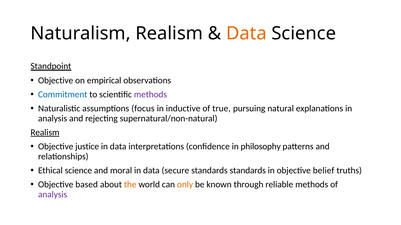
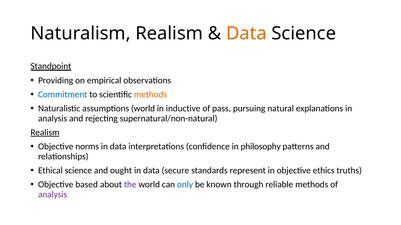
Objective at (56, 81): Objective -> Providing
methods at (150, 95) colour: purple -> orange
assumptions focus: focus -> world
true: true -> pass
justice: justice -> norms
moral: moral -> ought
standards standards: standards -> represent
belief: belief -> ethics
the colour: orange -> purple
only colour: orange -> blue
